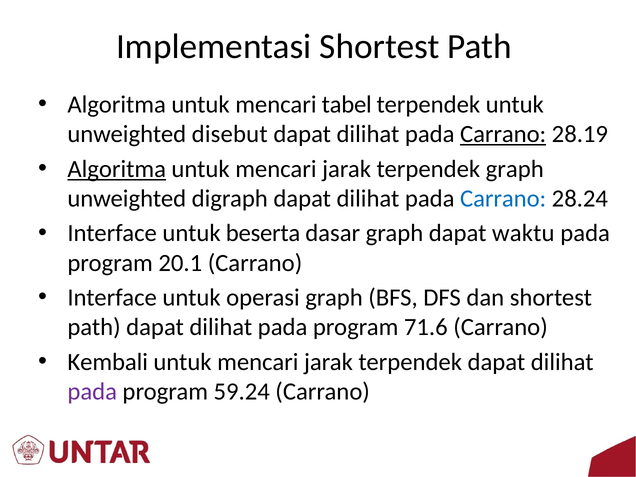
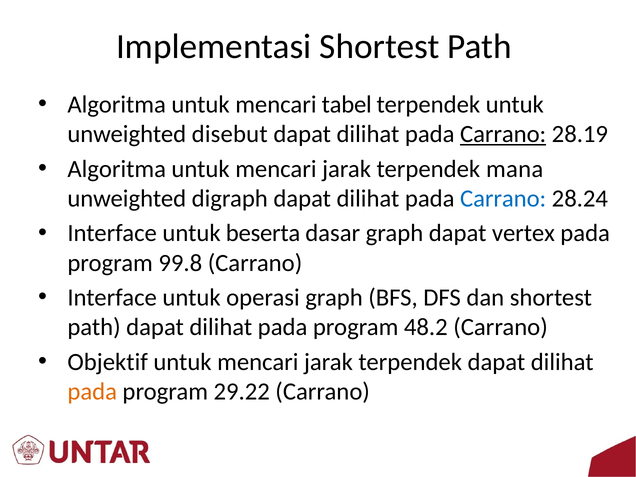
Algoritma at (117, 169) underline: present -> none
terpendek graph: graph -> mana
waktu: waktu -> vertex
20.1: 20.1 -> 99.8
71.6: 71.6 -> 48.2
Kembali: Kembali -> Objektif
pada at (92, 392) colour: purple -> orange
59.24: 59.24 -> 29.22
